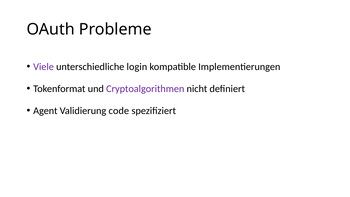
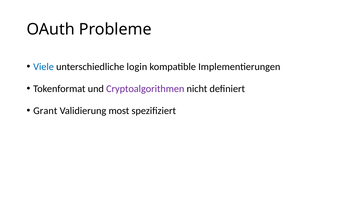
Viele colour: purple -> blue
Agent: Agent -> Grant
code: code -> most
